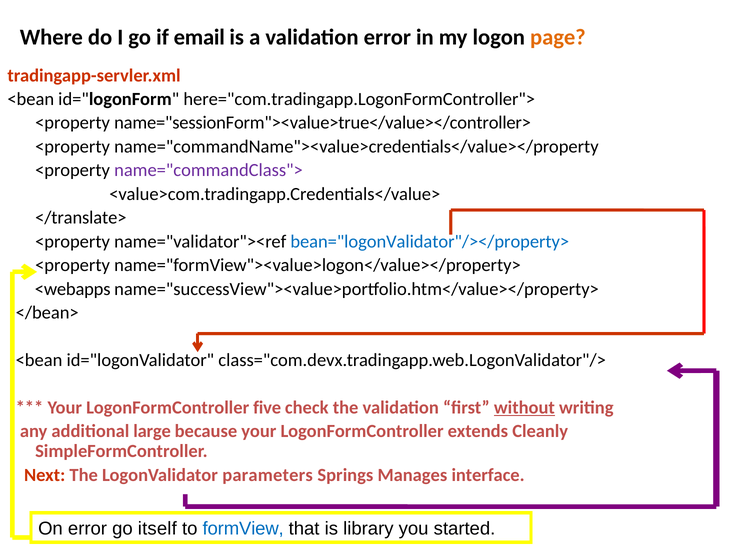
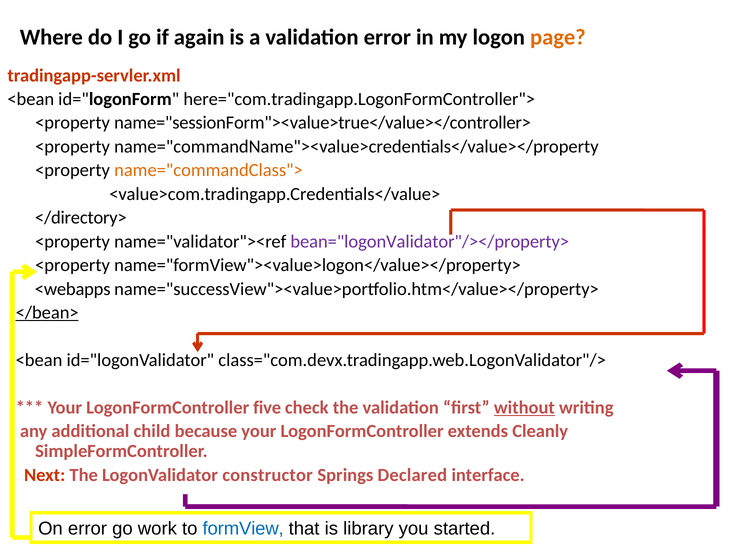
email: email -> again
name="commandClass"> colour: purple -> orange
</translate>: </translate> -> </directory>
bean="logonValidator"/></property> colour: blue -> purple
</bean> underline: none -> present
large: large -> child
parameters: parameters -> constructor
Manages: Manages -> Declared
itself: itself -> work
